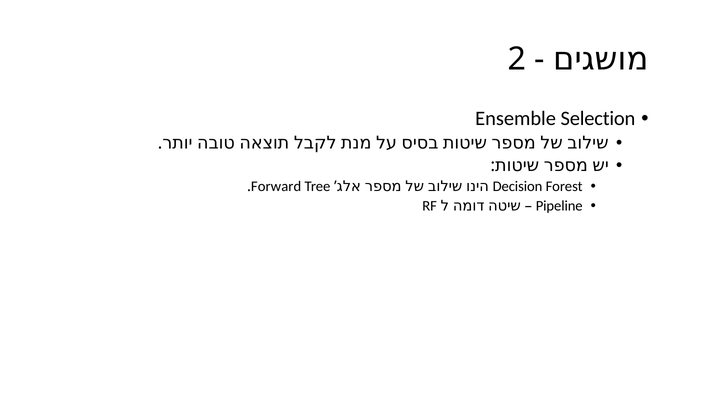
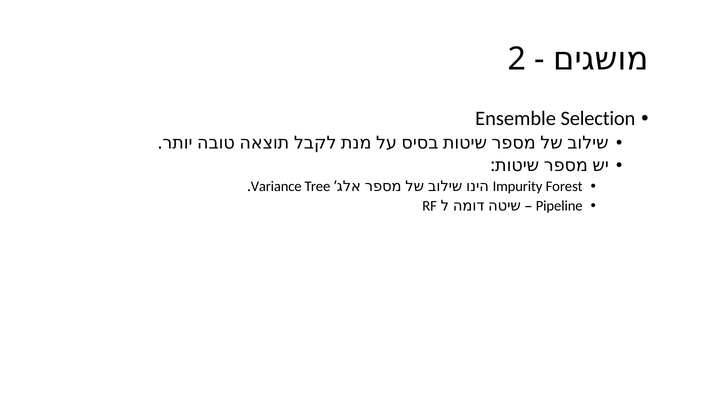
Forward: Forward -> Variance
Decision: Decision -> Impurity
